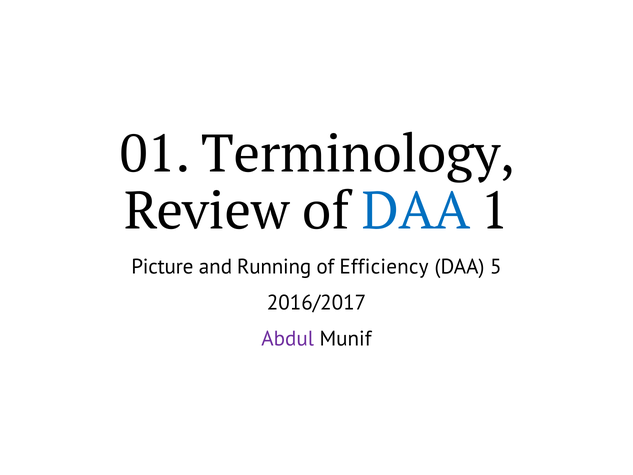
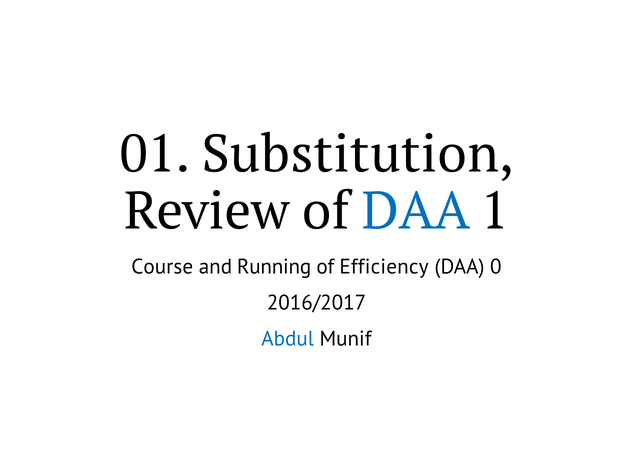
Terminology: Terminology -> Substitution
Picture: Picture -> Course
5: 5 -> 0
Abdul colour: purple -> blue
